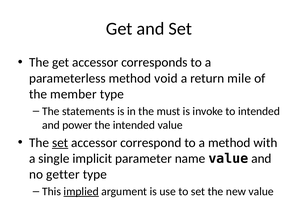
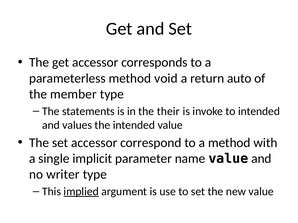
mile: mile -> auto
must: must -> their
power: power -> values
set at (60, 143) underline: present -> none
getter: getter -> writer
